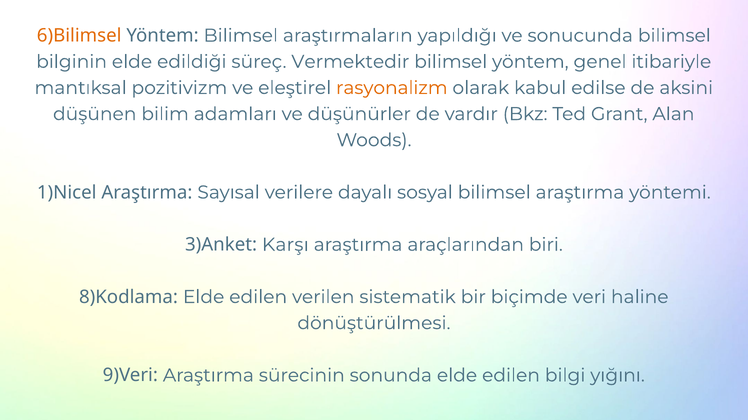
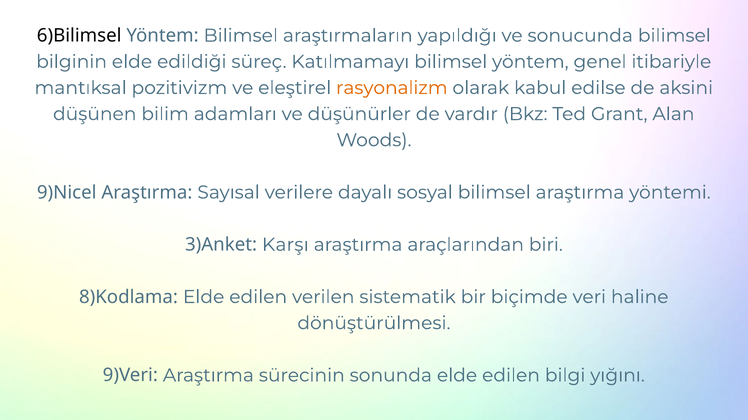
6)Bilimsel colour: orange -> black
Vermektedir: Vermektedir -> Katılmamayı
1)Nicel: 1)Nicel -> 9)Nicel
